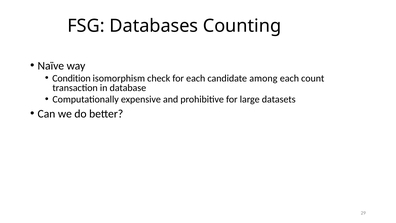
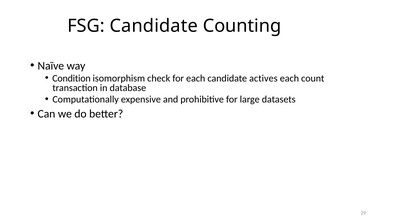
FSG Databases: Databases -> Candidate
among: among -> actives
